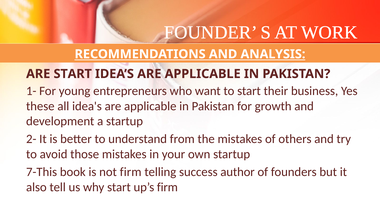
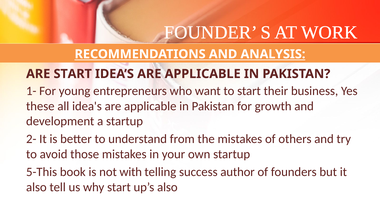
7-This: 7-This -> 5-This
not firm: firm -> with
up’s firm: firm -> also
